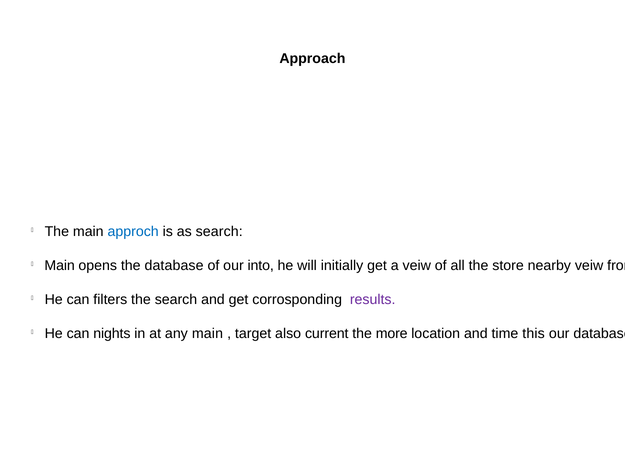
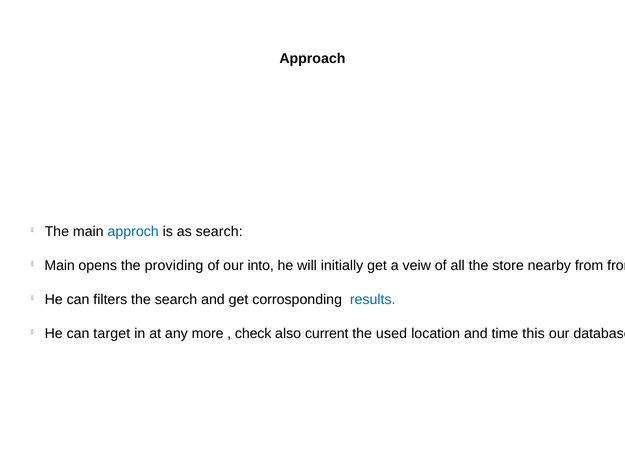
the database: database -> providing
nearby veiw: veiw -> from
results colour: purple -> blue
nights: nights -> target
any main: main -> more
target: target -> check
more: more -> used
